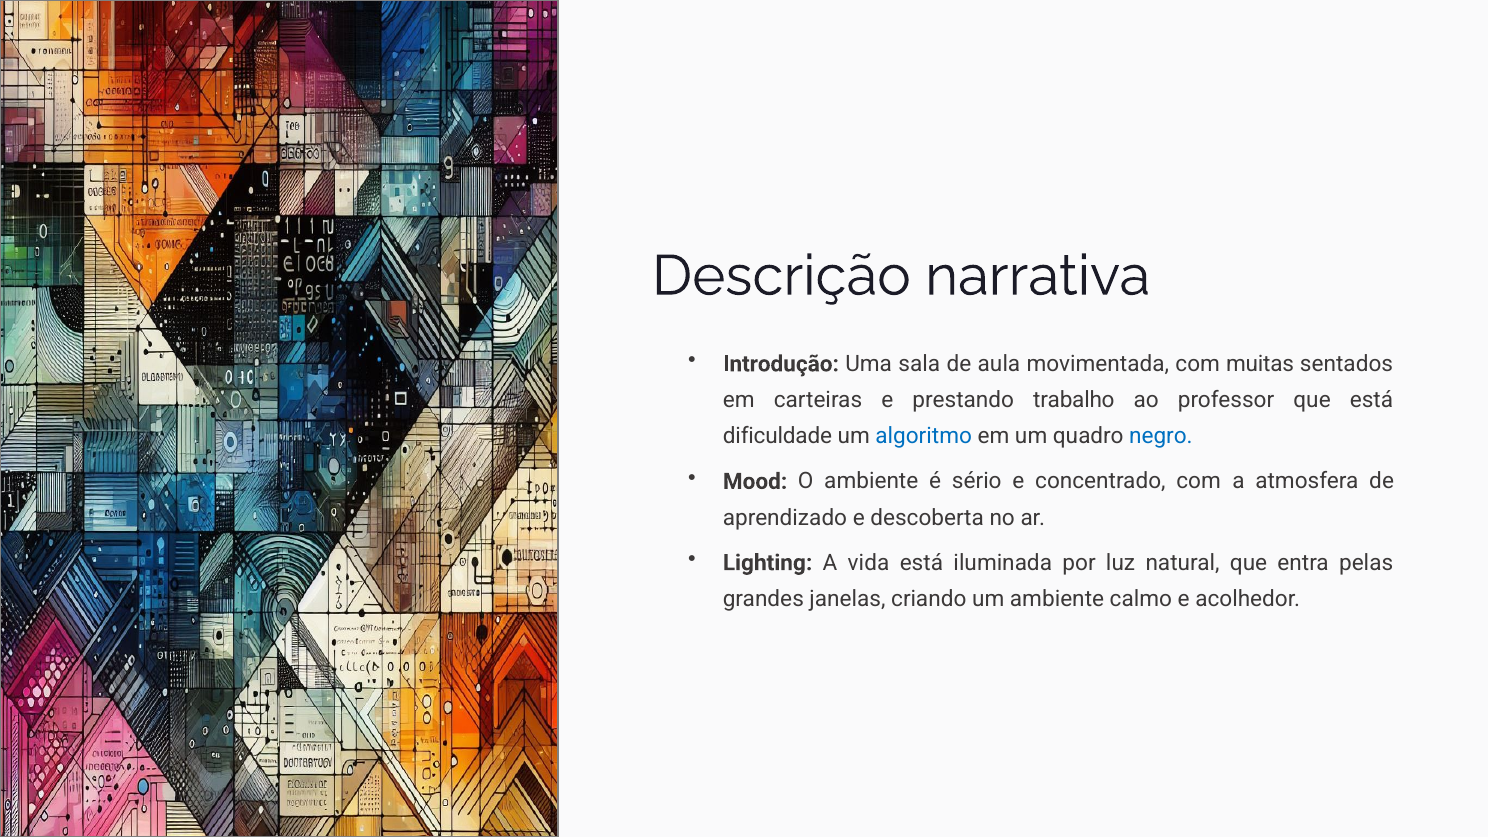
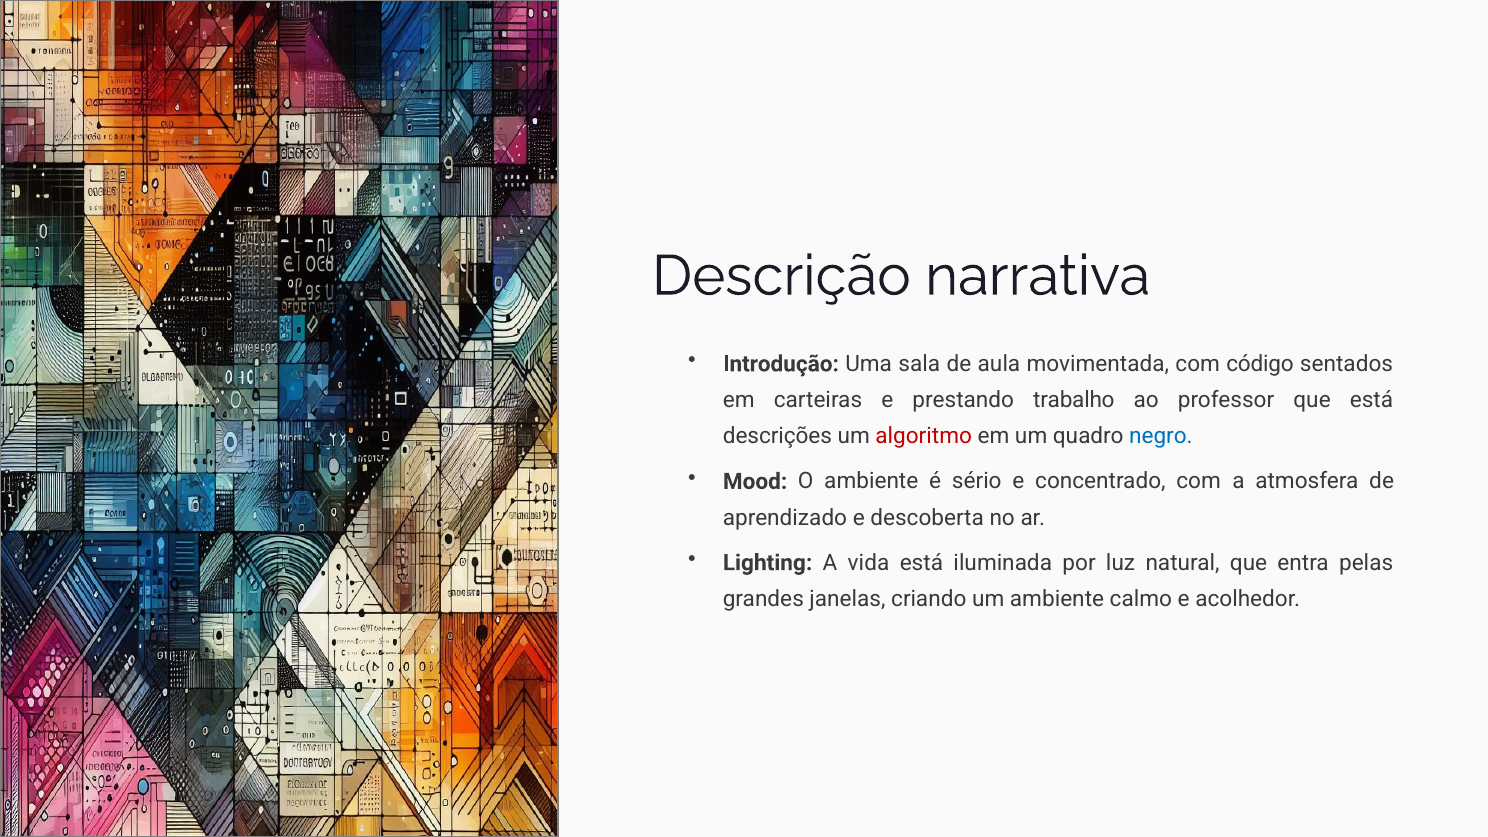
muitas: muitas -> código
dificuldade: dificuldade -> descrições
algoritmo colour: blue -> red
